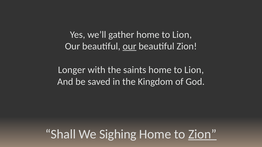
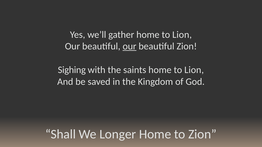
Longer: Longer -> Sighing
Sighing: Sighing -> Longer
Zion at (202, 135) underline: present -> none
